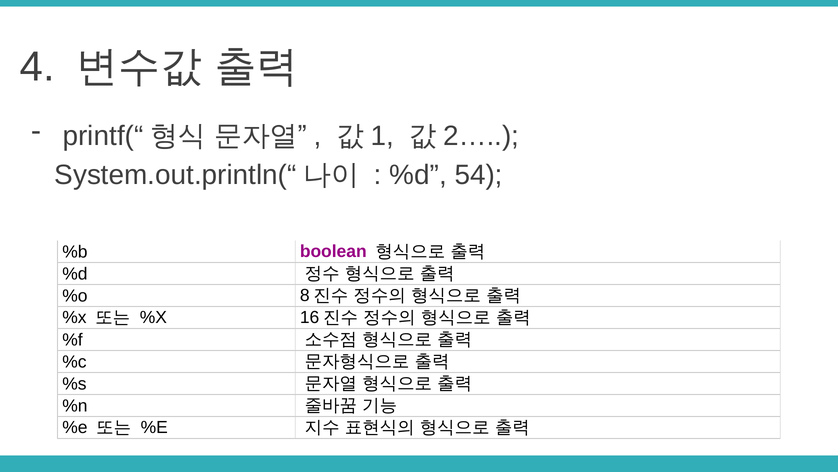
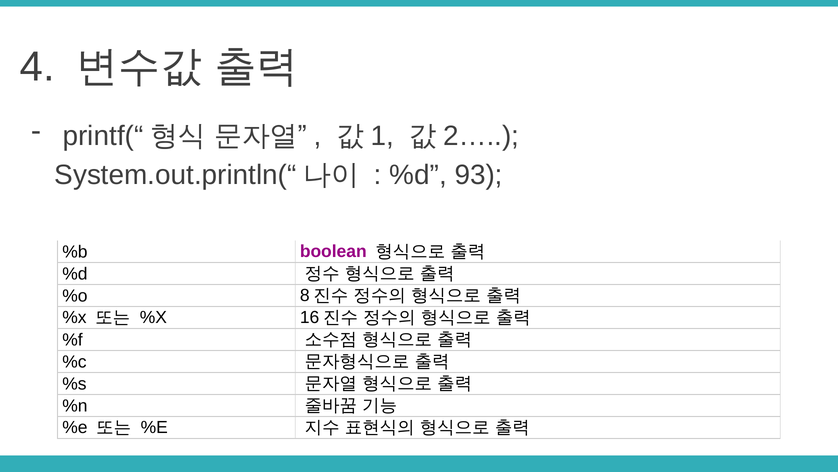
54: 54 -> 93
